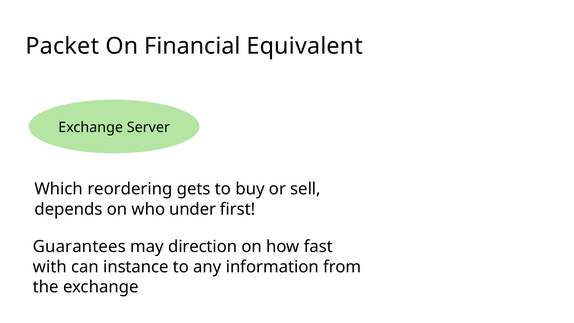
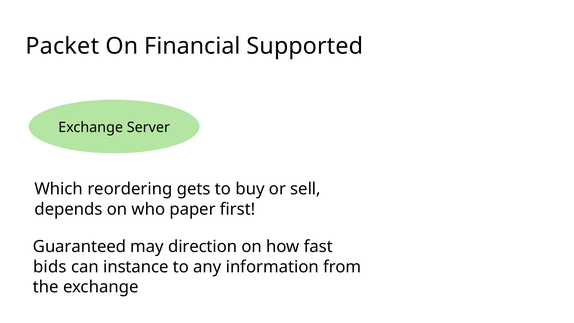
Equivalent: Equivalent -> Supported
under: under -> paper
Guarantees: Guarantees -> Guaranteed
with: with -> bids
